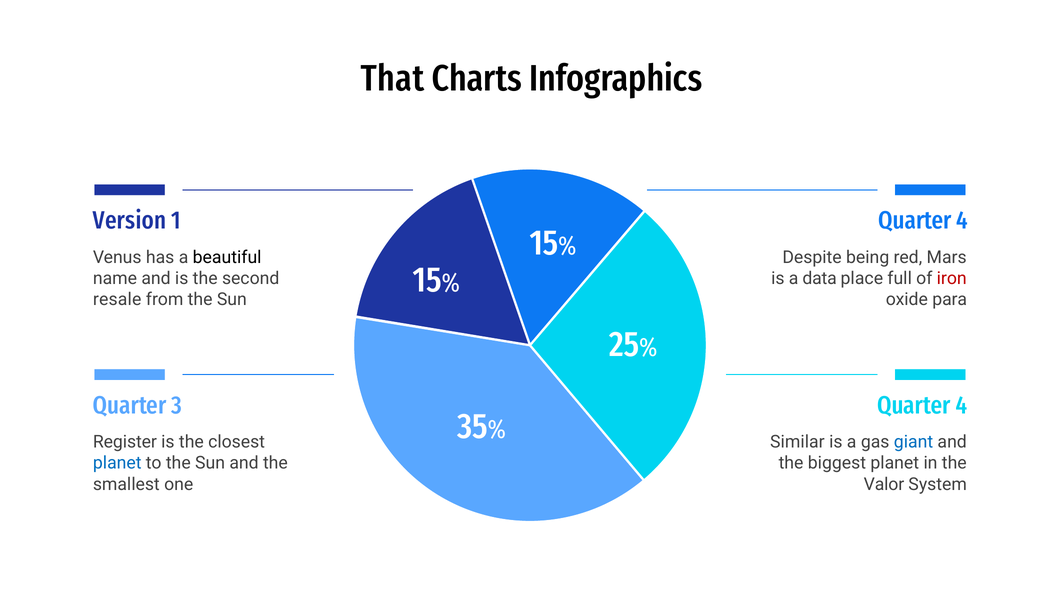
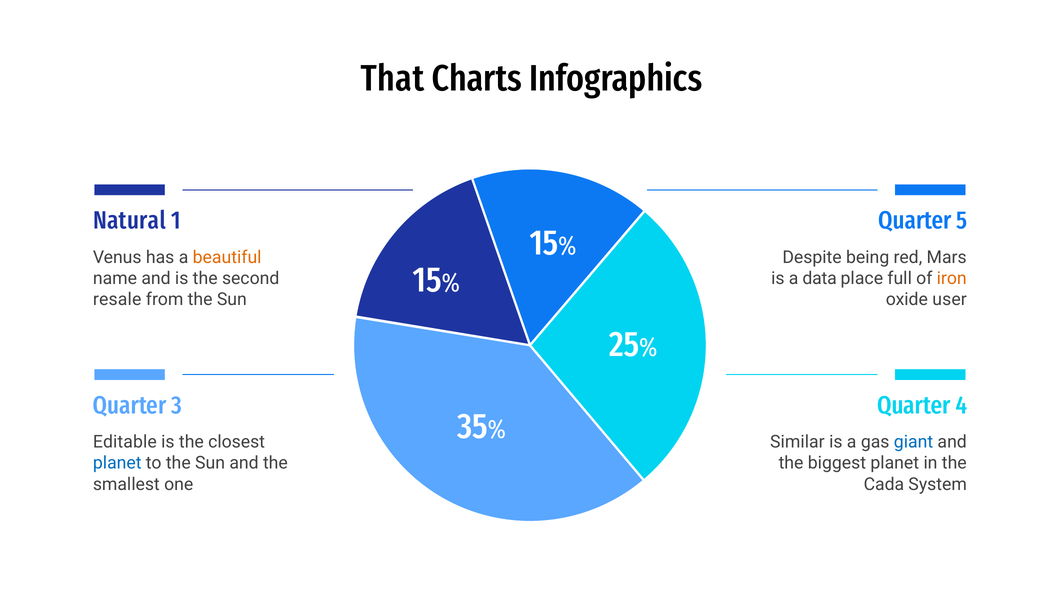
Version: Version -> Natural
4 at (962, 221): 4 -> 5
beautiful colour: black -> orange
iron colour: red -> orange
para: para -> user
Register: Register -> Editable
Valor: Valor -> Cada
